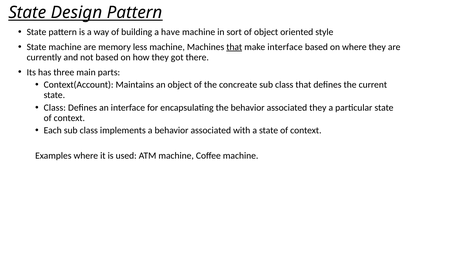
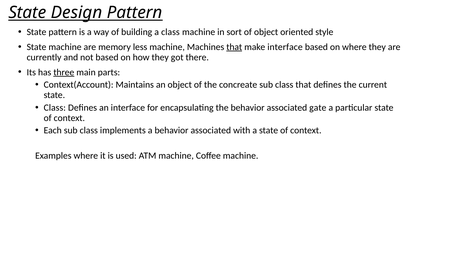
a have: have -> class
three underline: none -> present
associated they: they -> gate
